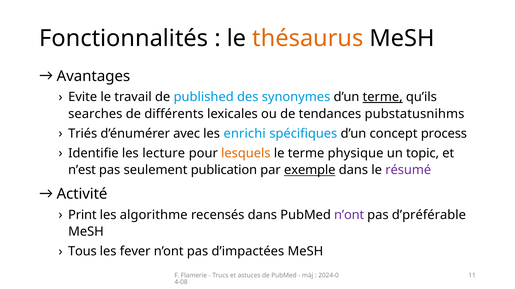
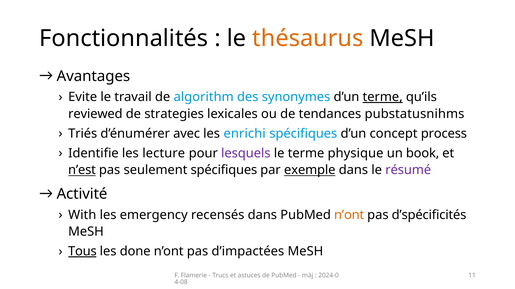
published: published -> algorithm
searches: searches -> reviewed
différents: différents -> strategies
lesquels colour: orange -> purple
topic: topic -> book
n’est underline: none -> present
seulement publication: publication -> spécifiques
Print: Print -> With
algorithme: algorithme -> emergency
n’ont at (349, 215) colour: purple -> orange
d’préférable: d’préférable -> d’spécificités
Tous underline: none -> present
fever: fever -> done
